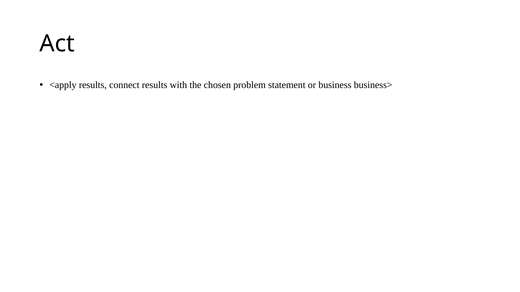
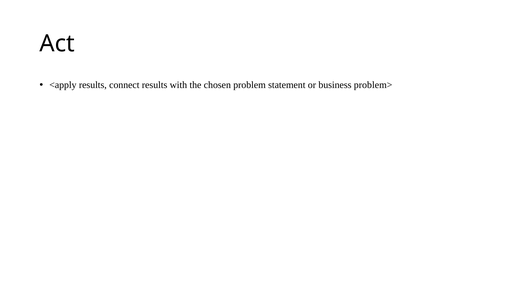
business>: business> -> problem>
